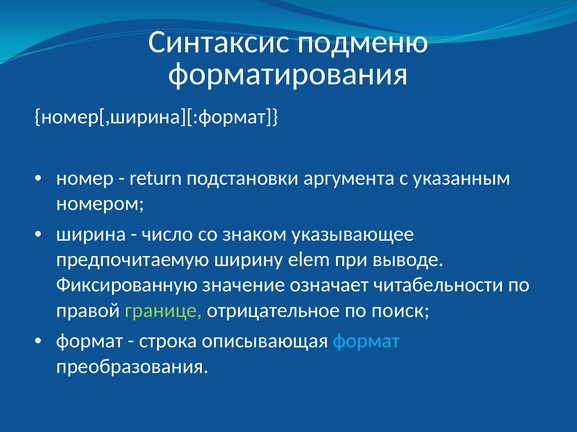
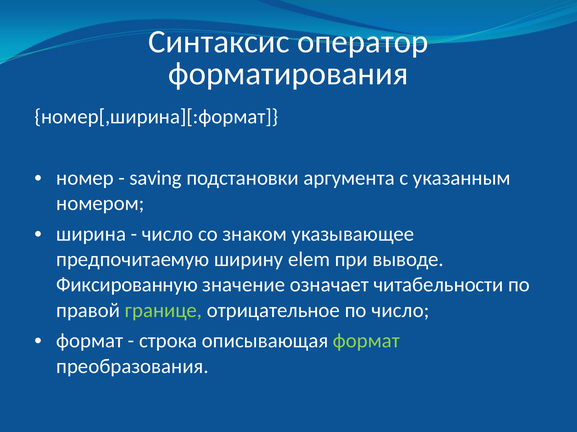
подменю: подменю -> оператор
return: return -> saving
по поиск: поиск -> число
формат at (366, 341) colour: light blue -> light green
